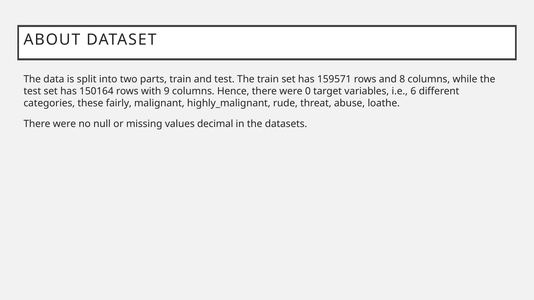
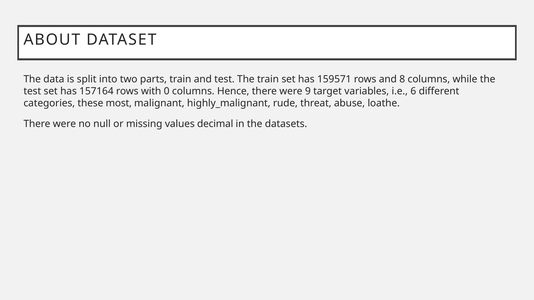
150164: 150164 -> 157164
9: 9 -> 0
0: 0 -> 9
fairly: fairly -> most
